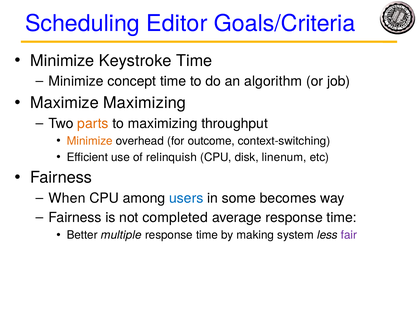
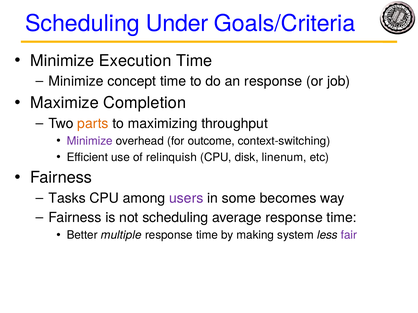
Editor: Editor -> Under
Keystroke: Keystroke -> Execution
an algorithm: algorithm -> response
Maximize Maximizing: Maximizing -> Completion
Minimize at (90, 141) colour: orange -> purple
When: When -> Tasks
users colour: blue -> purple
not completed: completed -> scheduling
